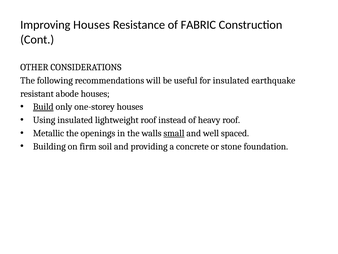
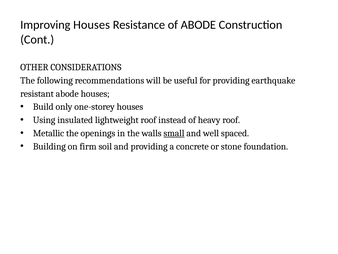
of FABRIC: FABRIC -> ABODE
for insulated: insulated -> providing
Build underline: present -> none
